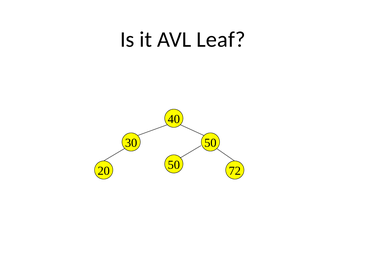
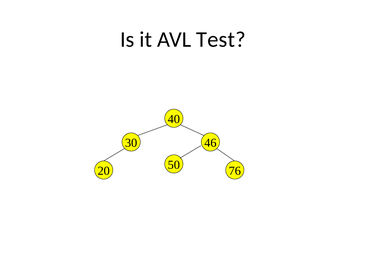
Leaf: Leaf -> Test
30 50: 50 -> 46
72: 72 -> 76
